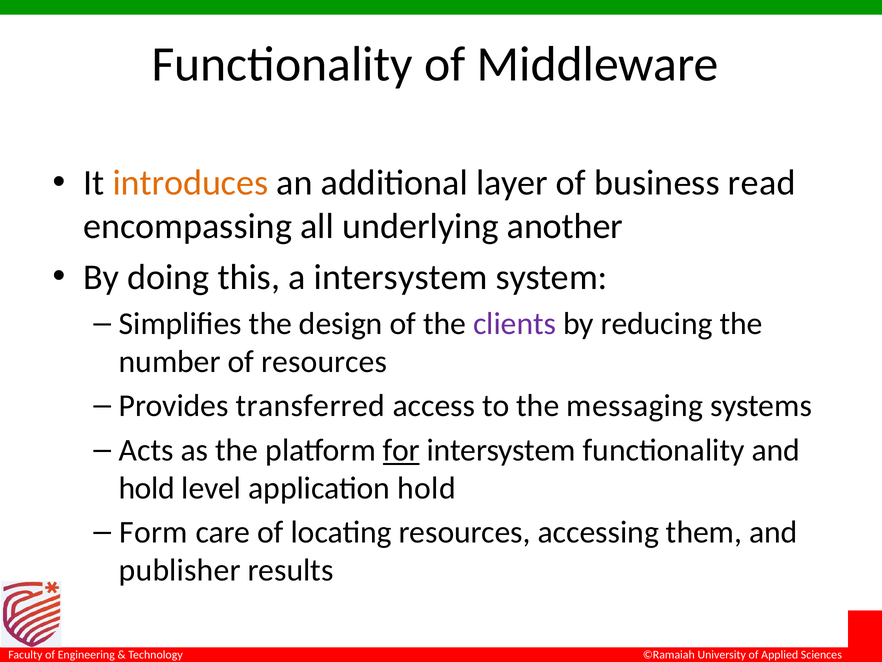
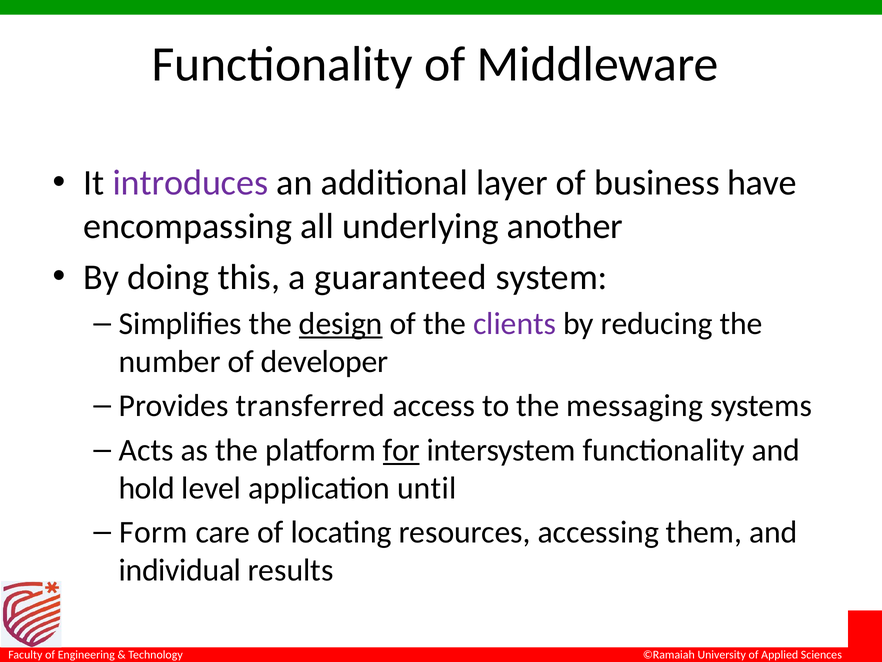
introduces colour: orange -> purple
read: read -> have
a intersystem: intersystem -> guaranteed
design underline: none -> present
of resources: resources -> developer
application hold: hold -> until
publisher: publisher -> individual
